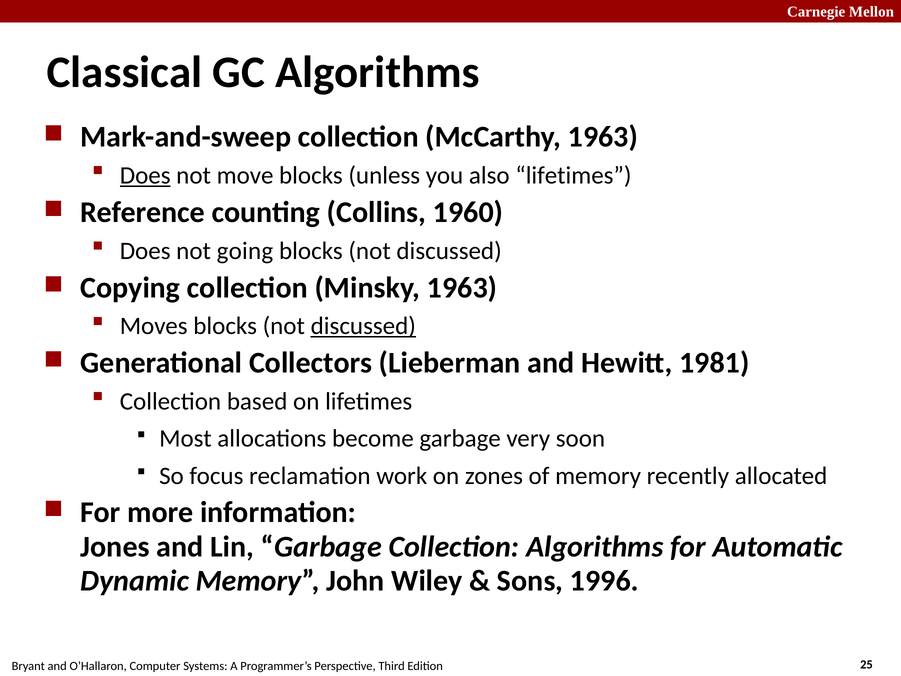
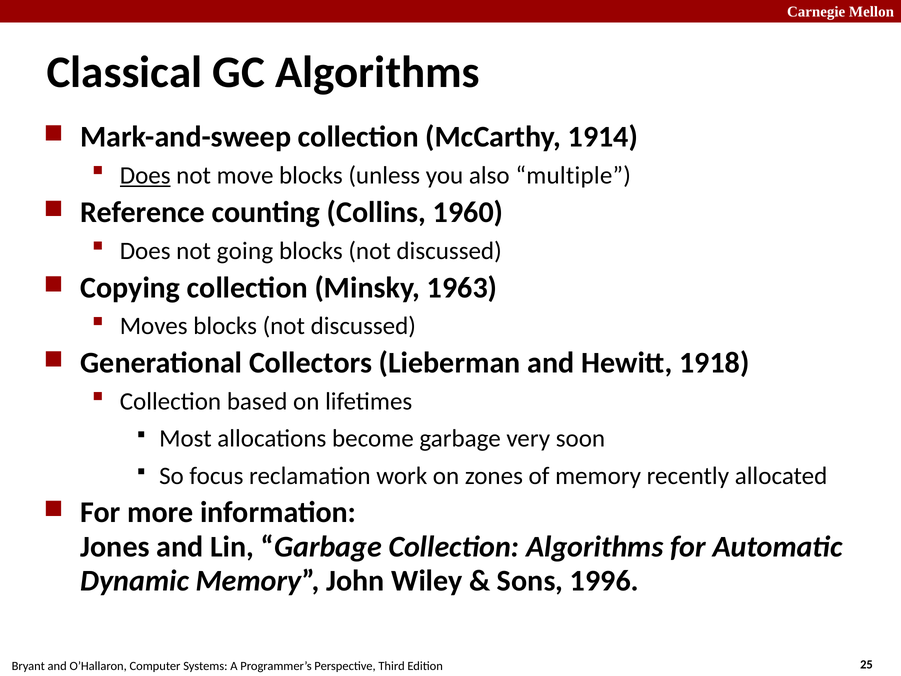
McCarthy 1963: 1963 -> 1914
also lifetimes: lifetimes -> multiple
discussed at (363, 326) underline: present -> none
1981: 1981 -> 1918
